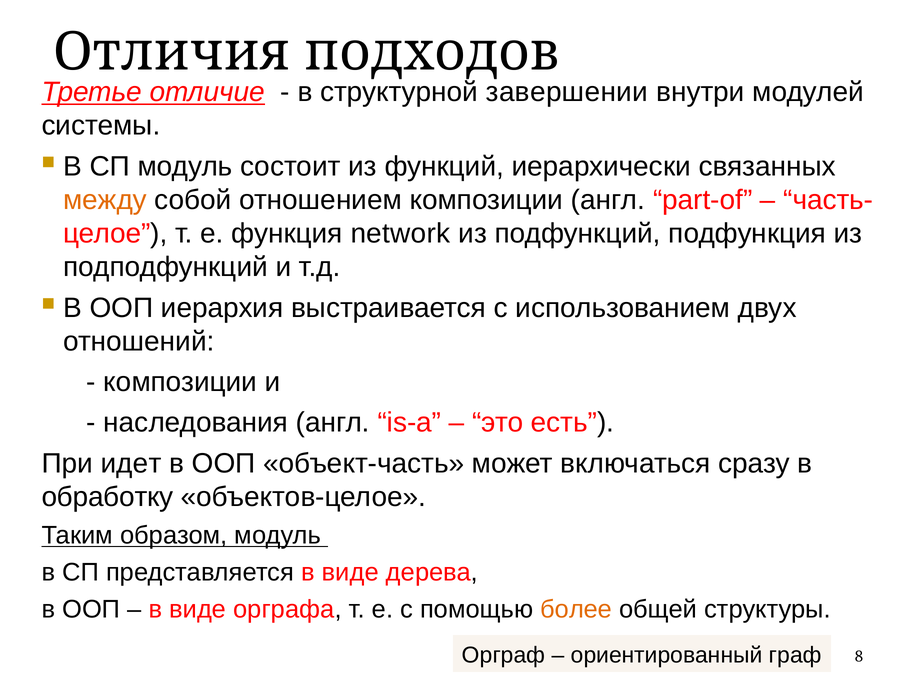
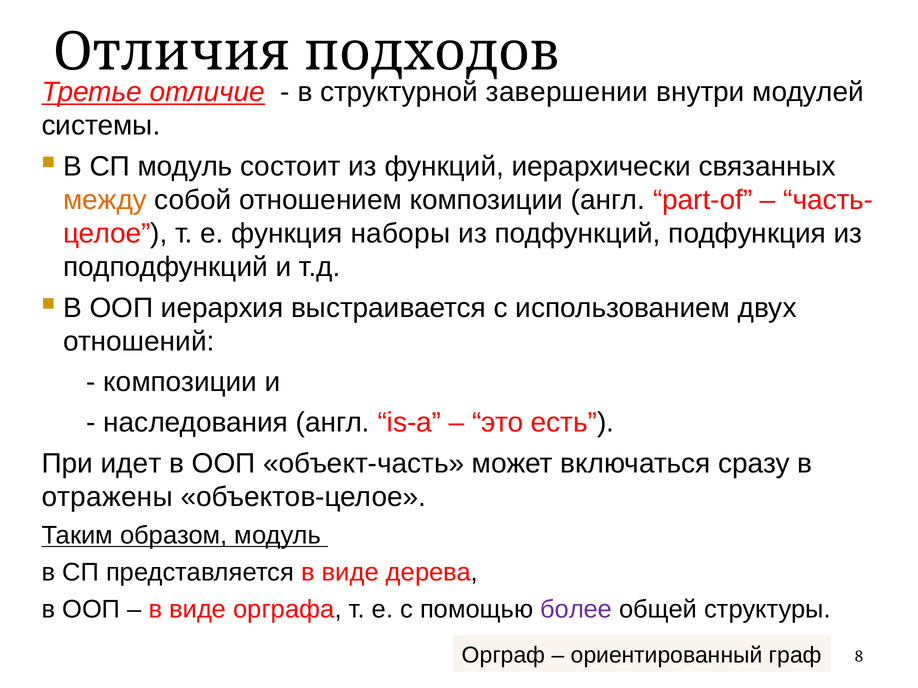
network: network -> наборы
обработку: обработку -> отражены
более colour: orange -> purple
